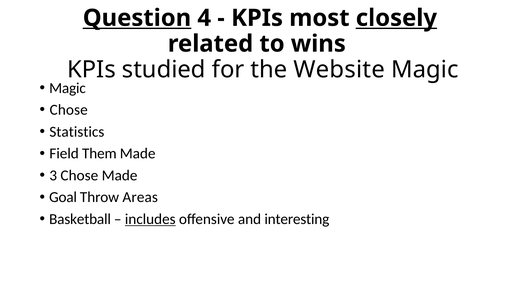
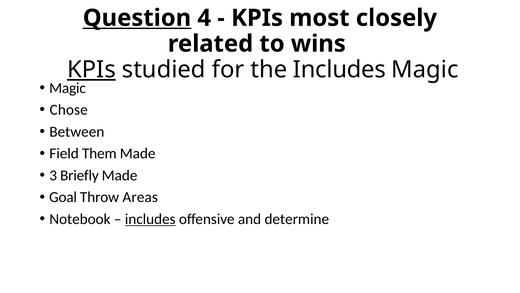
closely underline: present -> none
KPIs at (91, 69) underline: none -> present
the Website: Website -> Includes
Statistics: Statistics -> Between
3 Chose: Chose -> Briefly
Basketball: Basketball -> Notebook
interesting: interesting -> determine
